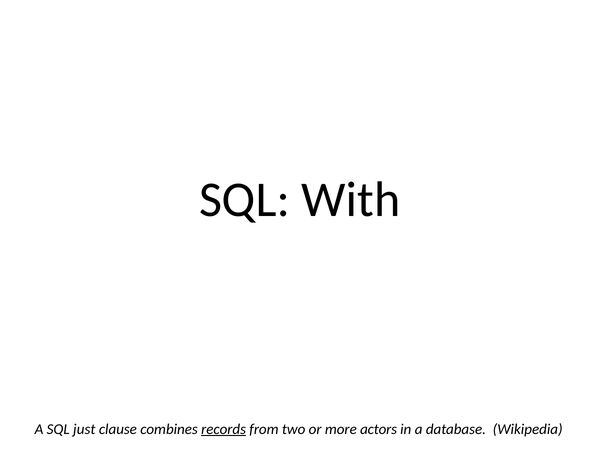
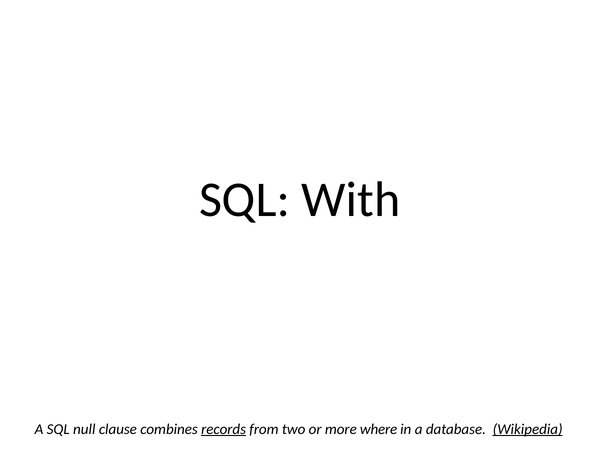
just: just -> null
actors: actors -> where
Wikipedia underline: none -> present
